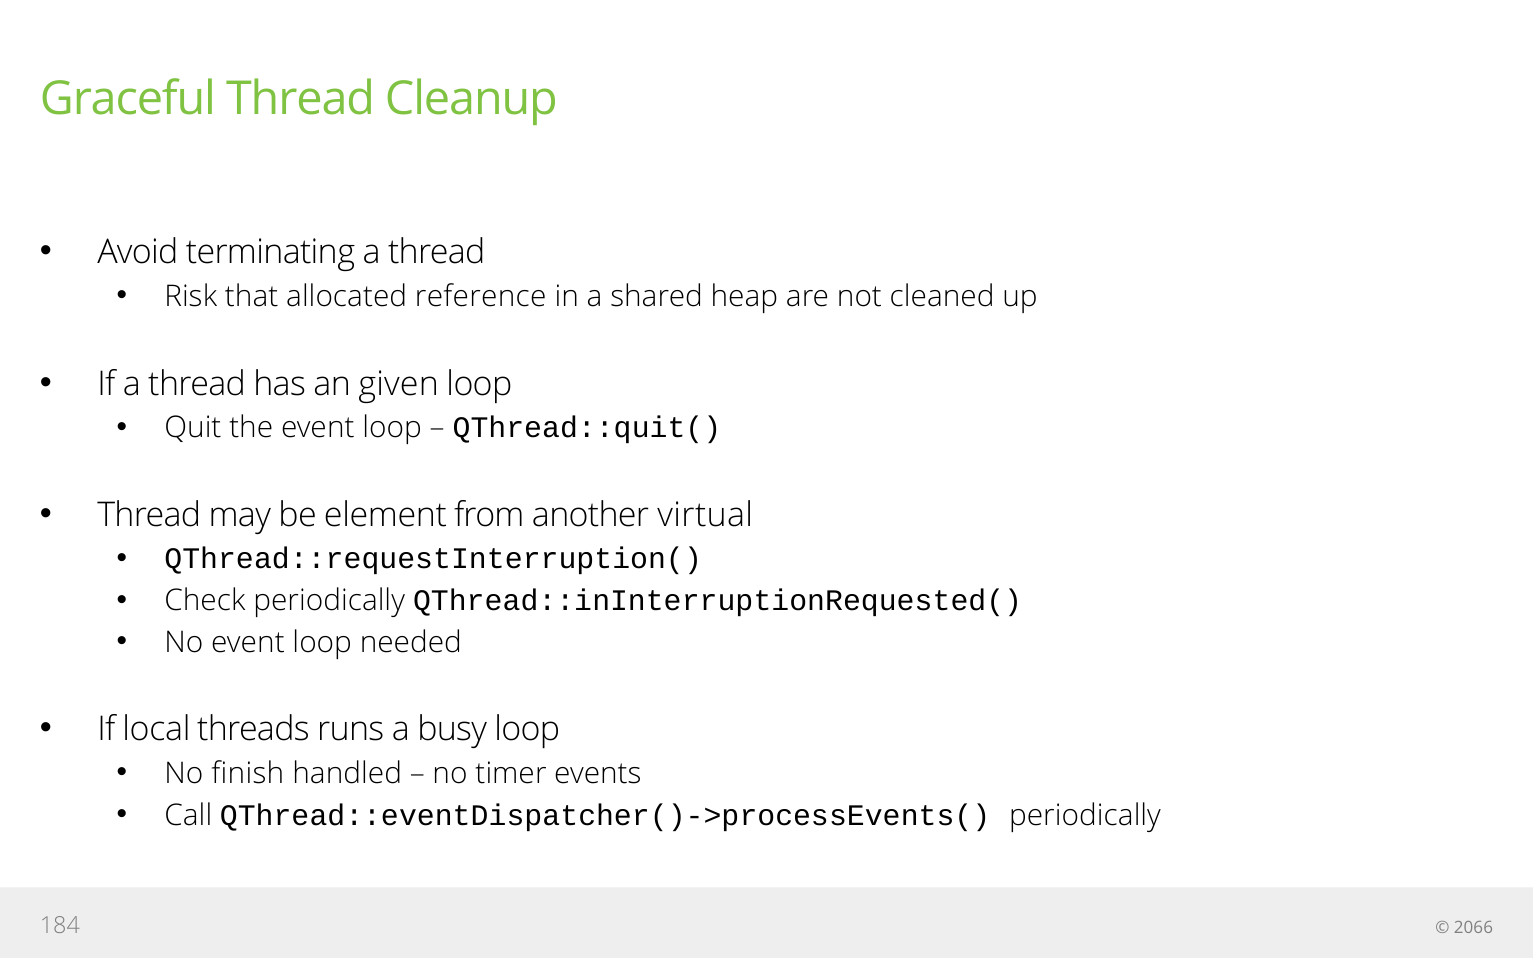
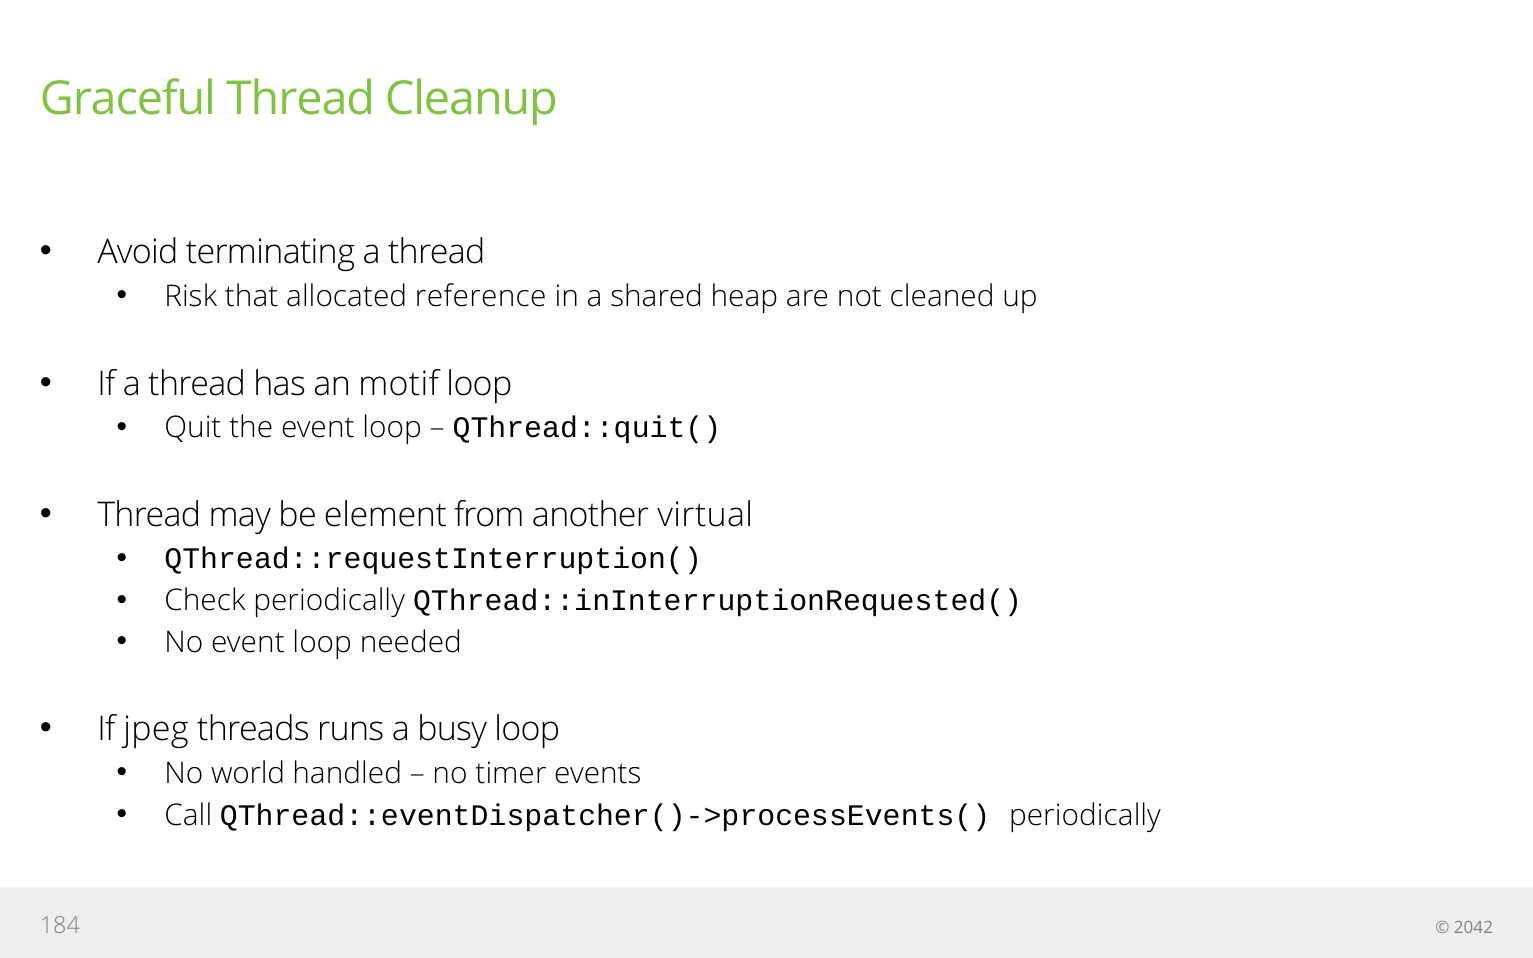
given: given -> motif
local: local -> jpeg
finish: finish -> world
2066: 2066 -> 2042
